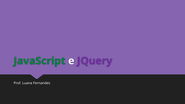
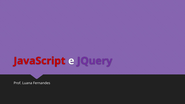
JavaScript colour: green -> red
